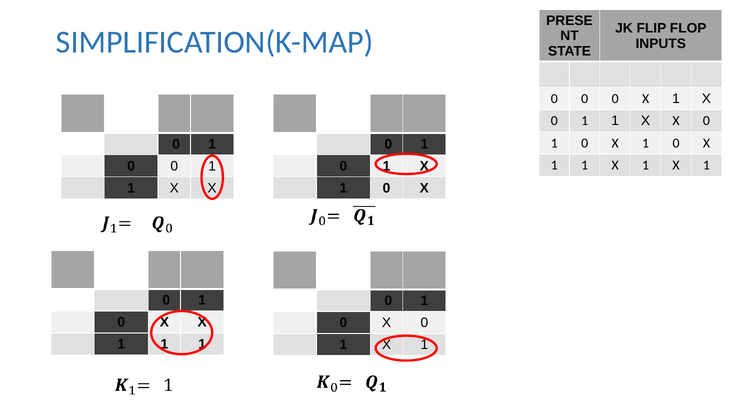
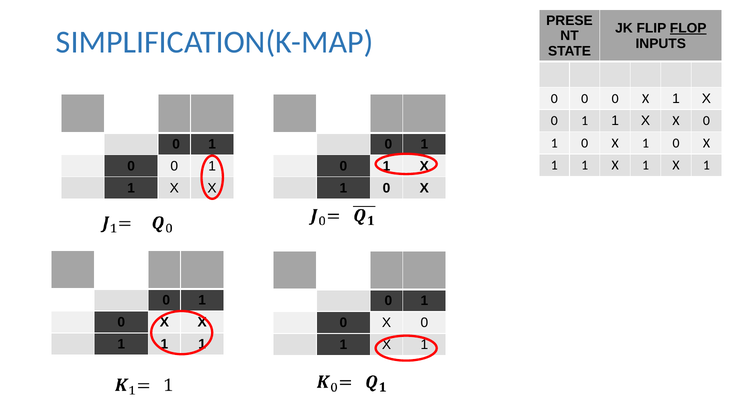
FLOP underline: none -> present
